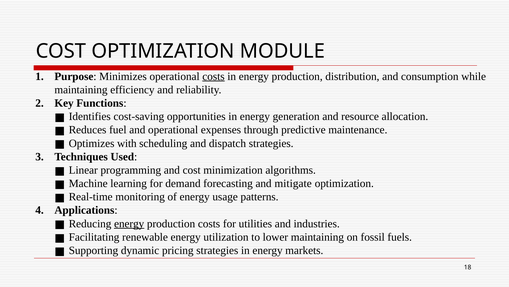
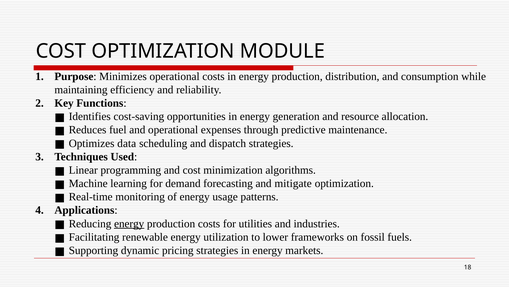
costs at (213, 76) underline: present -> none
with: with -> data
lower maintaining: maintaining -> frameworks
